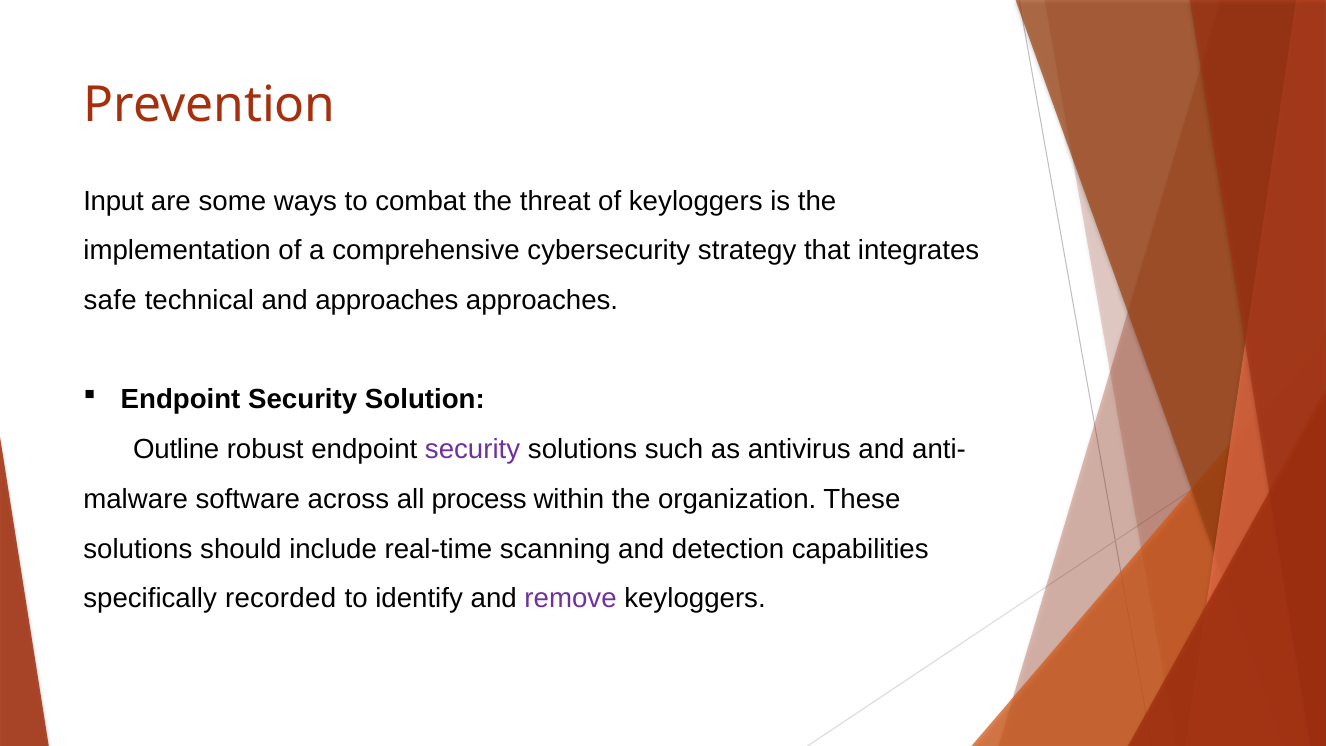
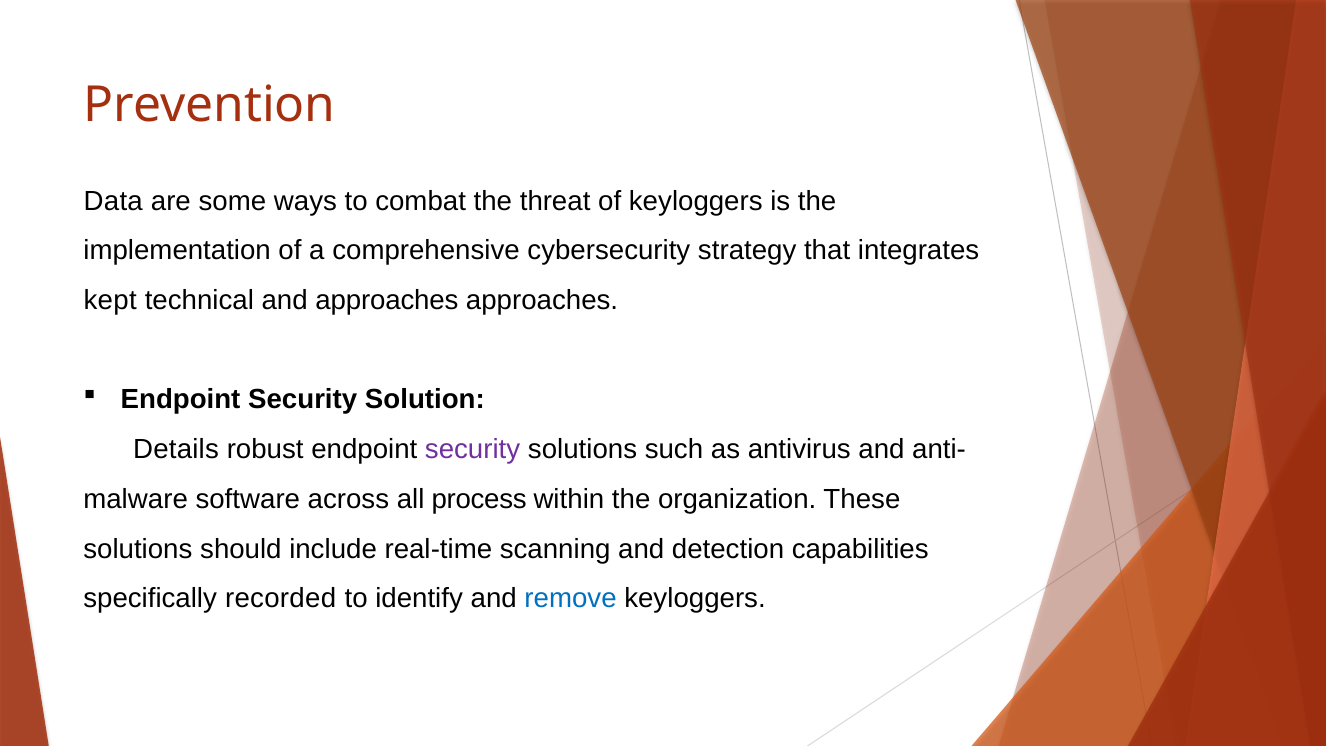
Input: Input -> Data
safe: safe -> kept
Outline: Outline -> Details
remove colour: purple -> blue
